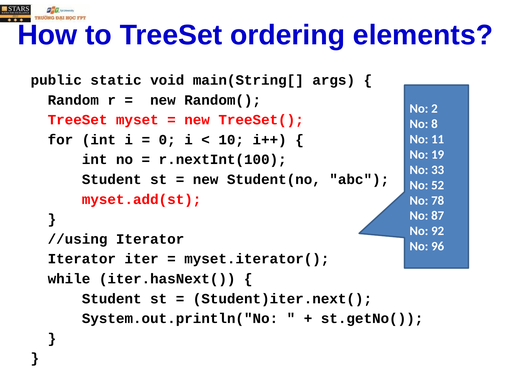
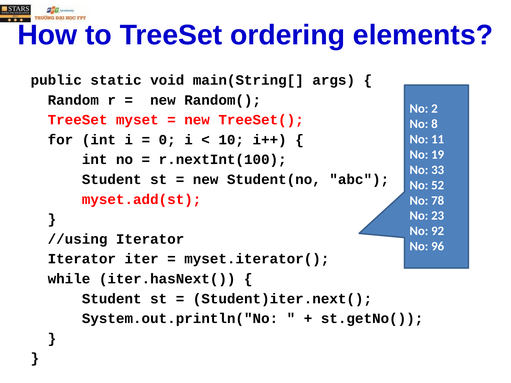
87: 87 -> 23
